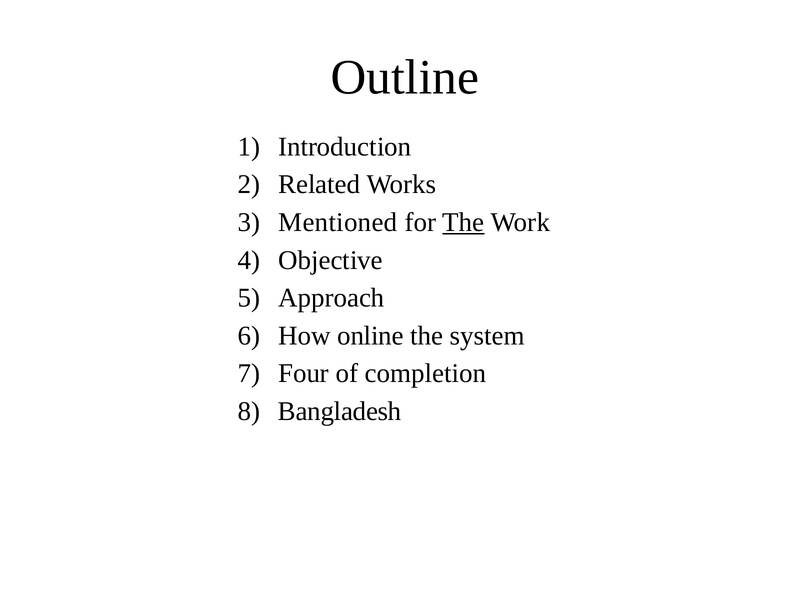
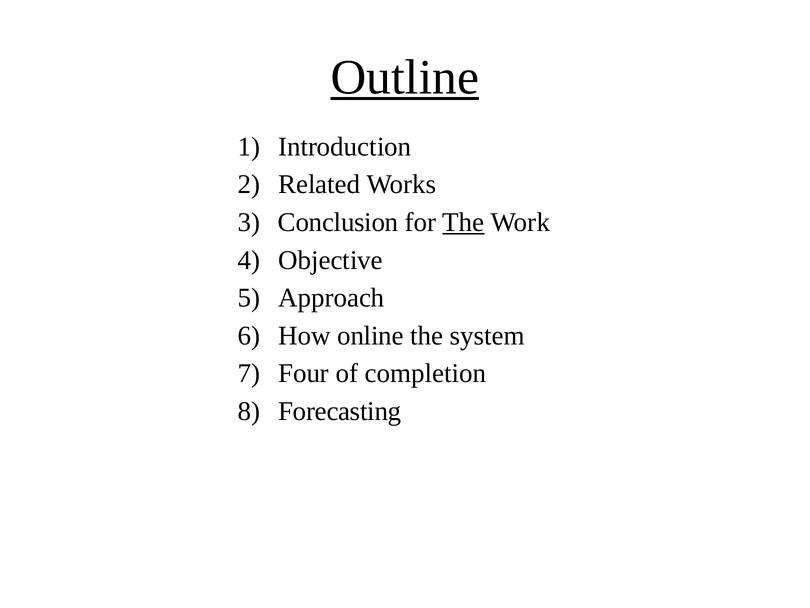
Outline underline: none -> present
Mentioned: Mentioned -> Conclusion
Bangladesh: Bangladesh -> Forecasting
